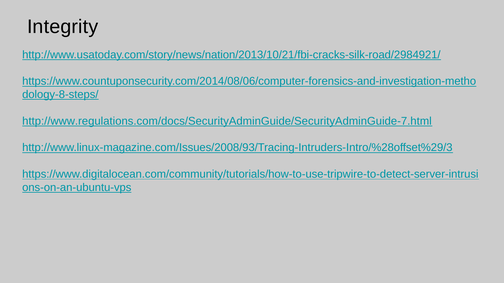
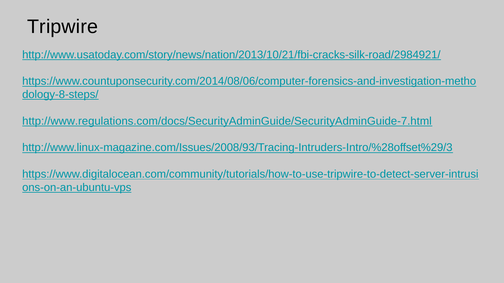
Integrity: Integrity -> Tripwire
